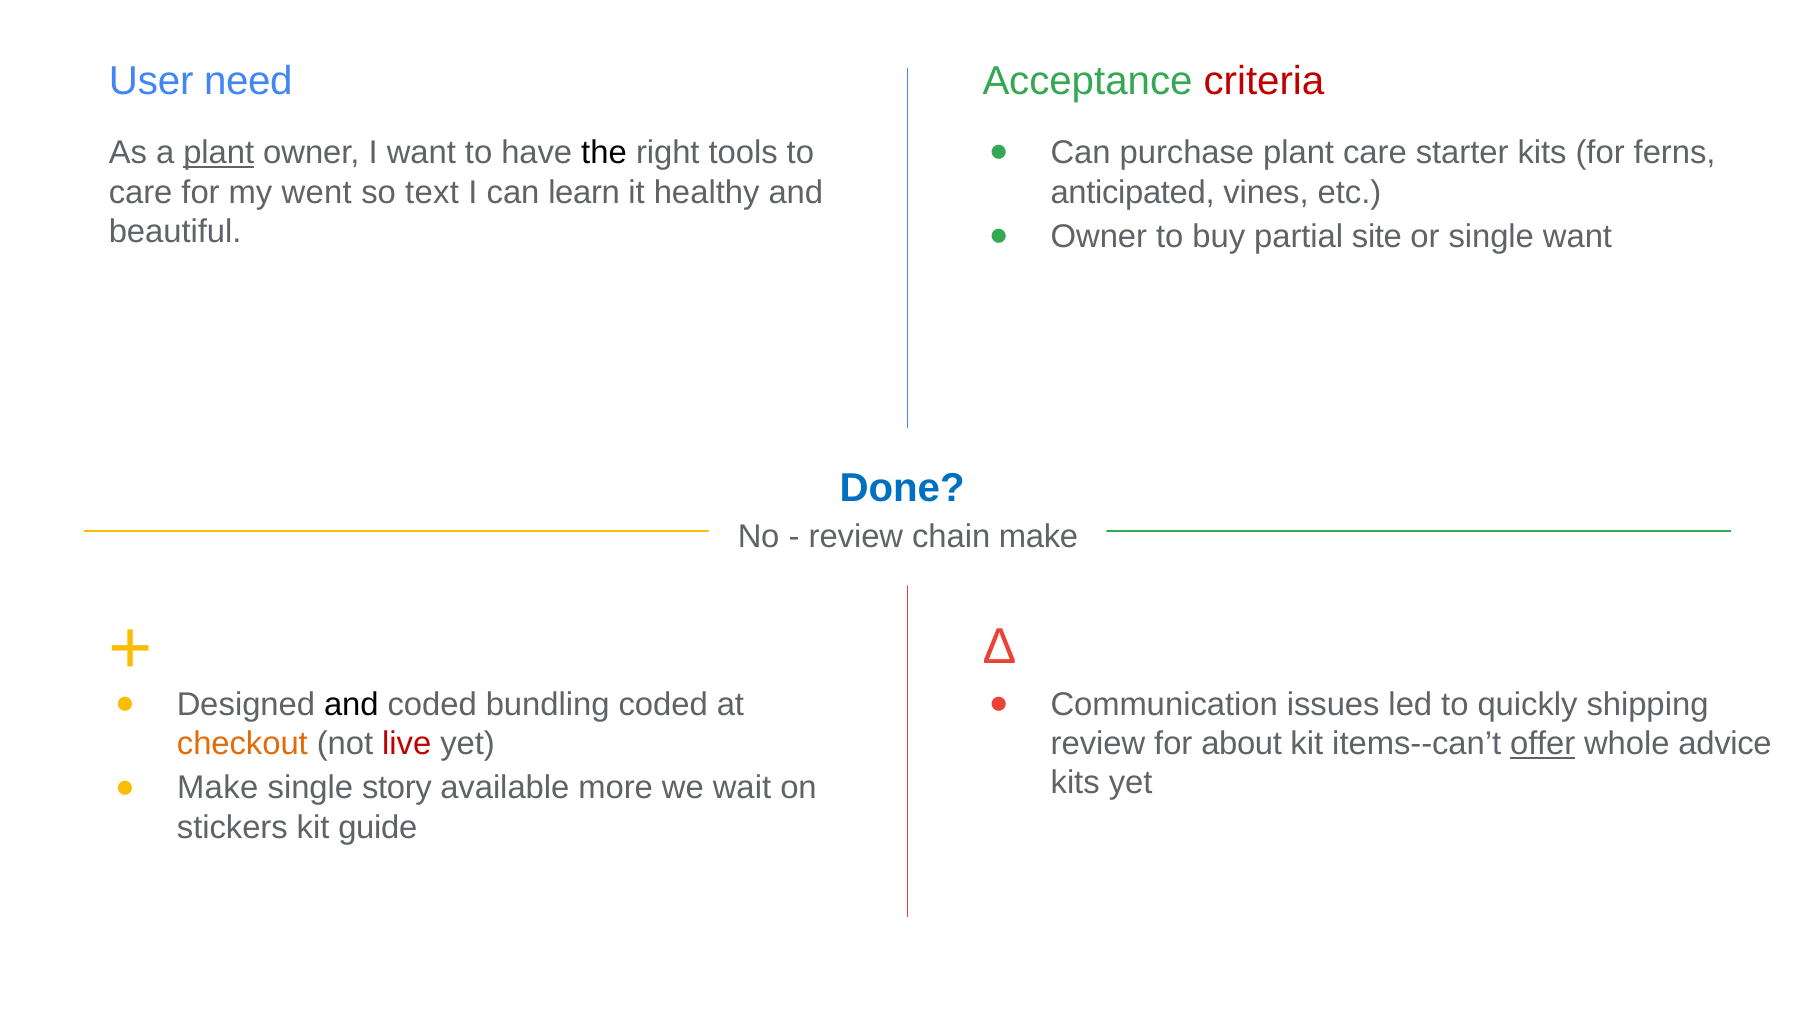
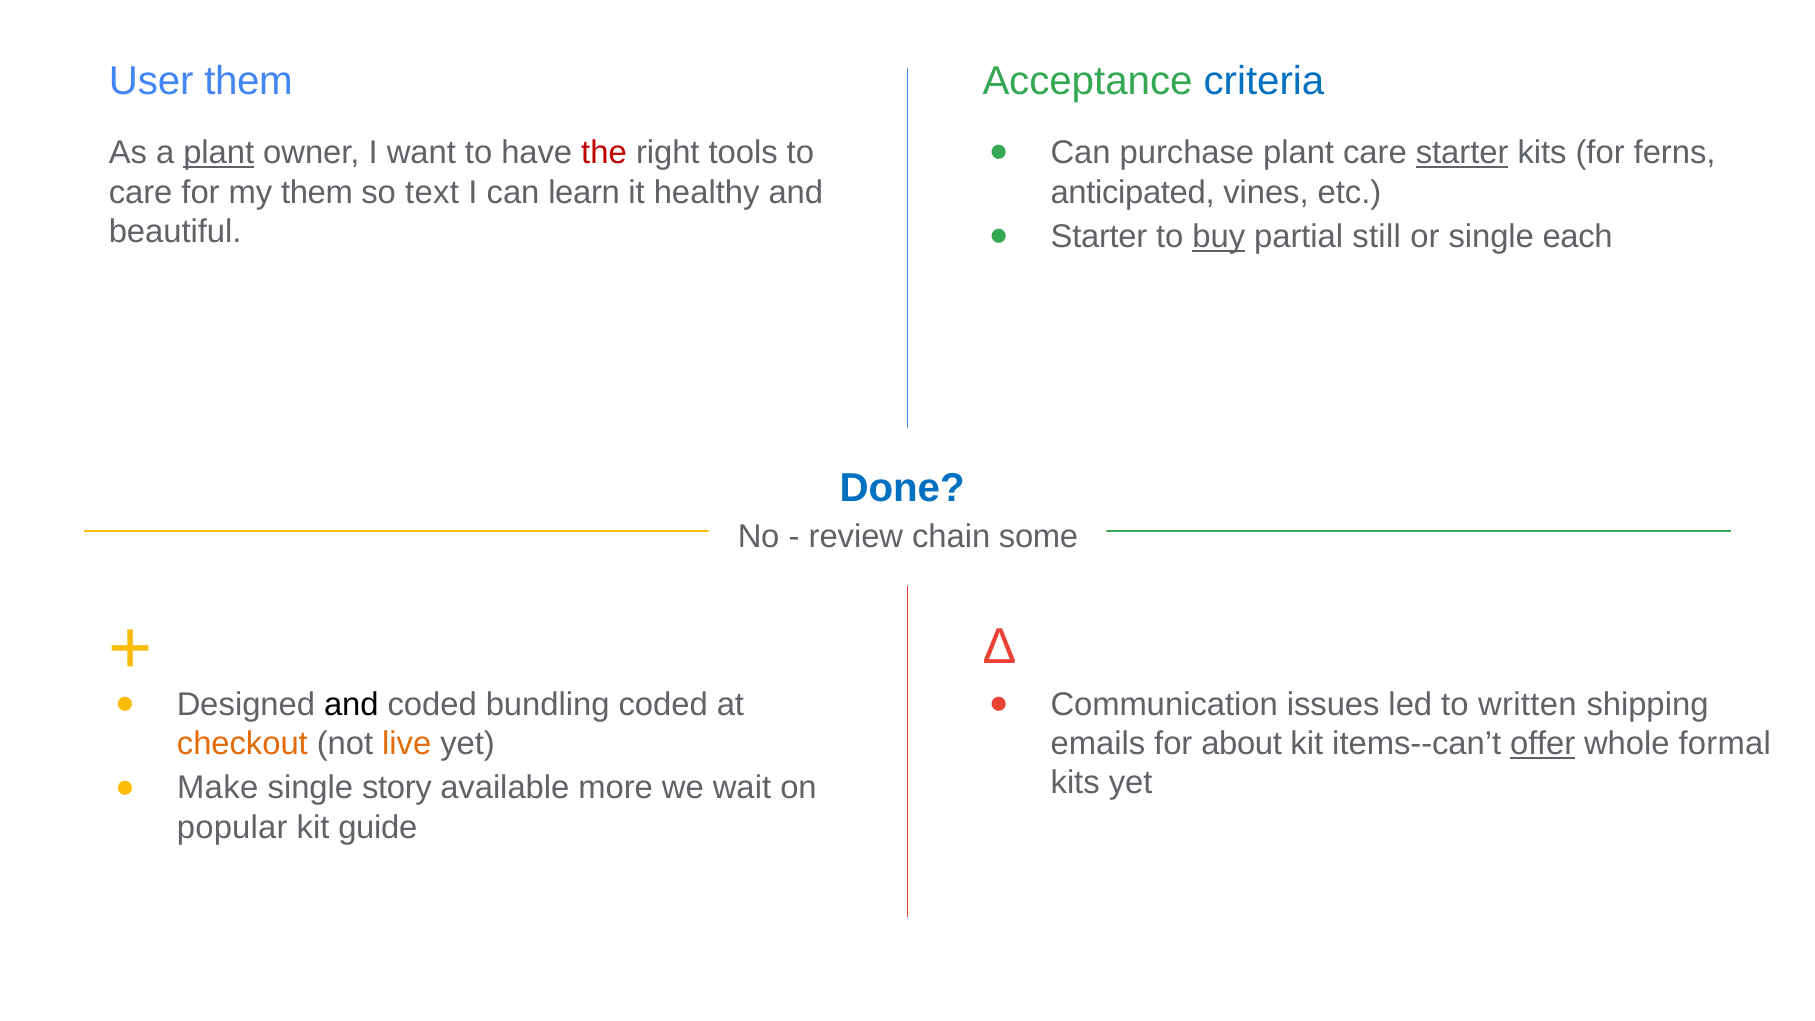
User need: need -> them
criteria colour: red -> blue
starter at (1462, 153) underline: none -> present
the colour: black -> red
my went: went -> them
Owner at (1099, 237): Owner -> Starter
buy underline: none -> present
site: site -> still
single want: want -> each
chain make: make -> some
quickly: quickly -> written
live colour: red -> orange
review at (1098, 744): review -> emails
advice: advice -> formal
stickers: stickers -> popular
